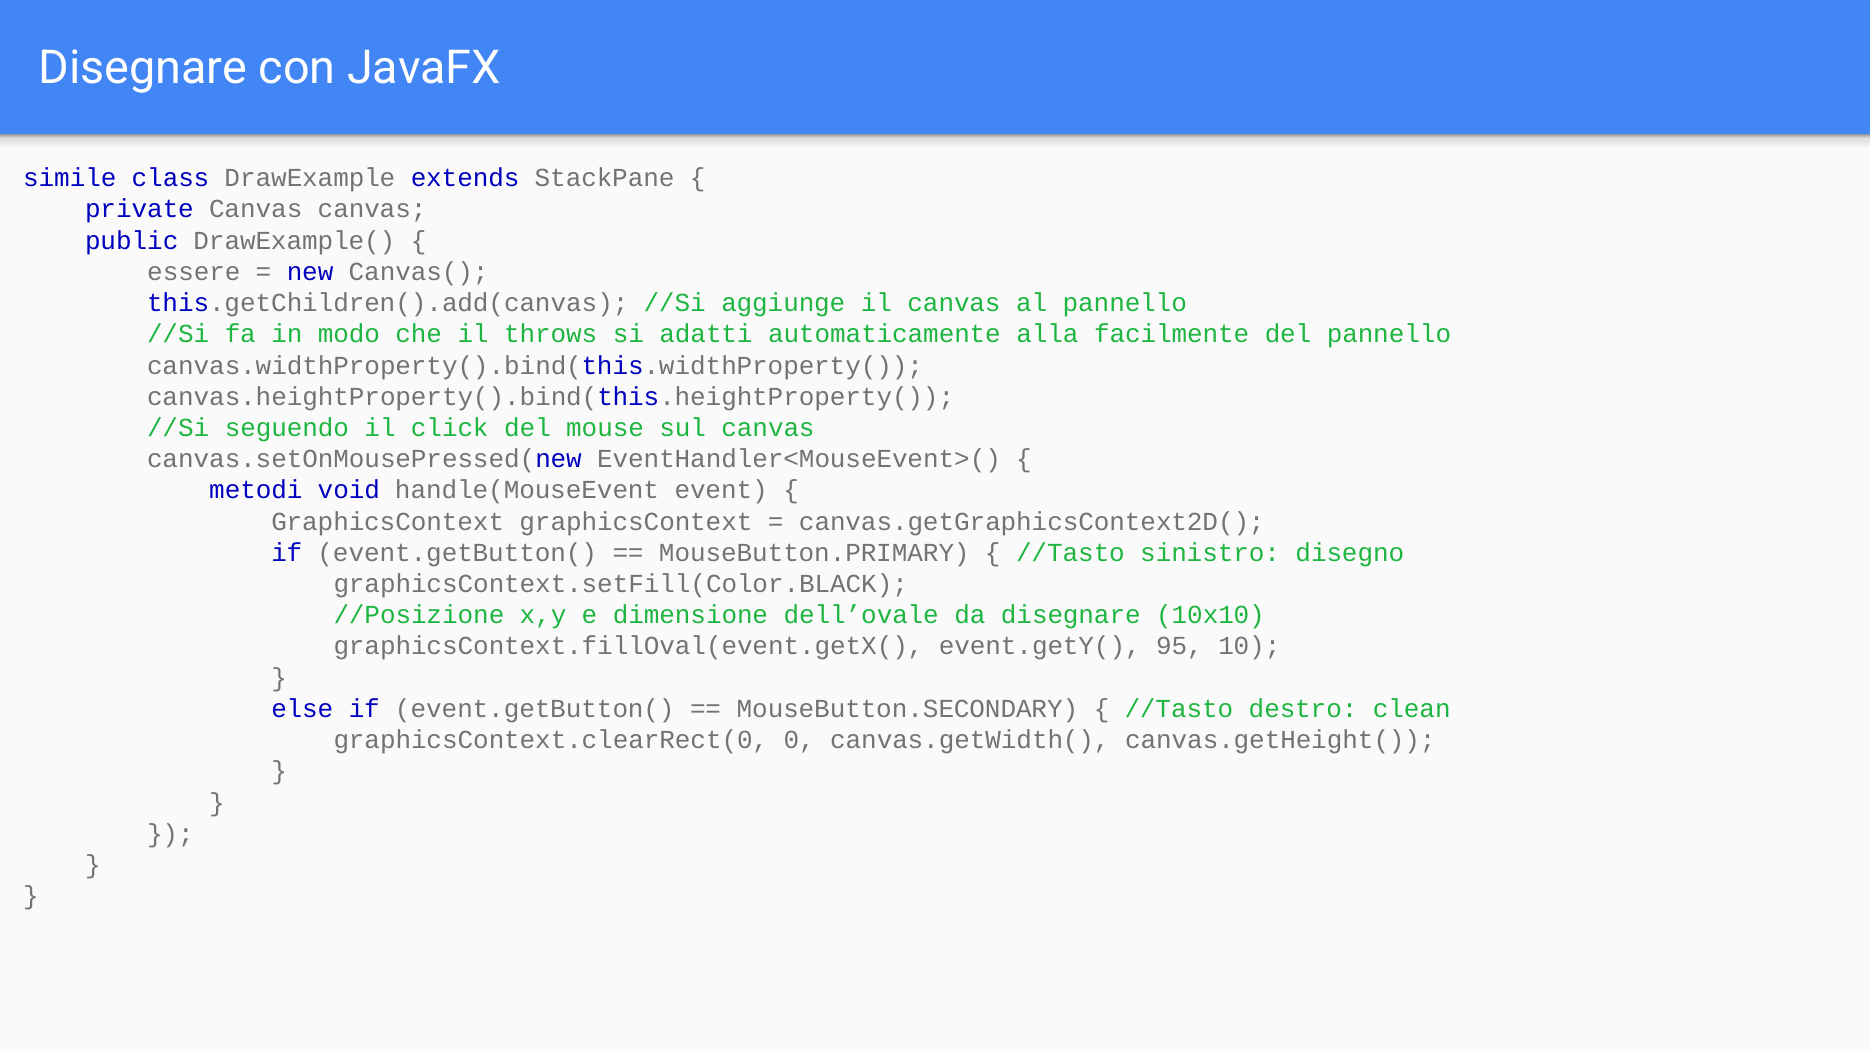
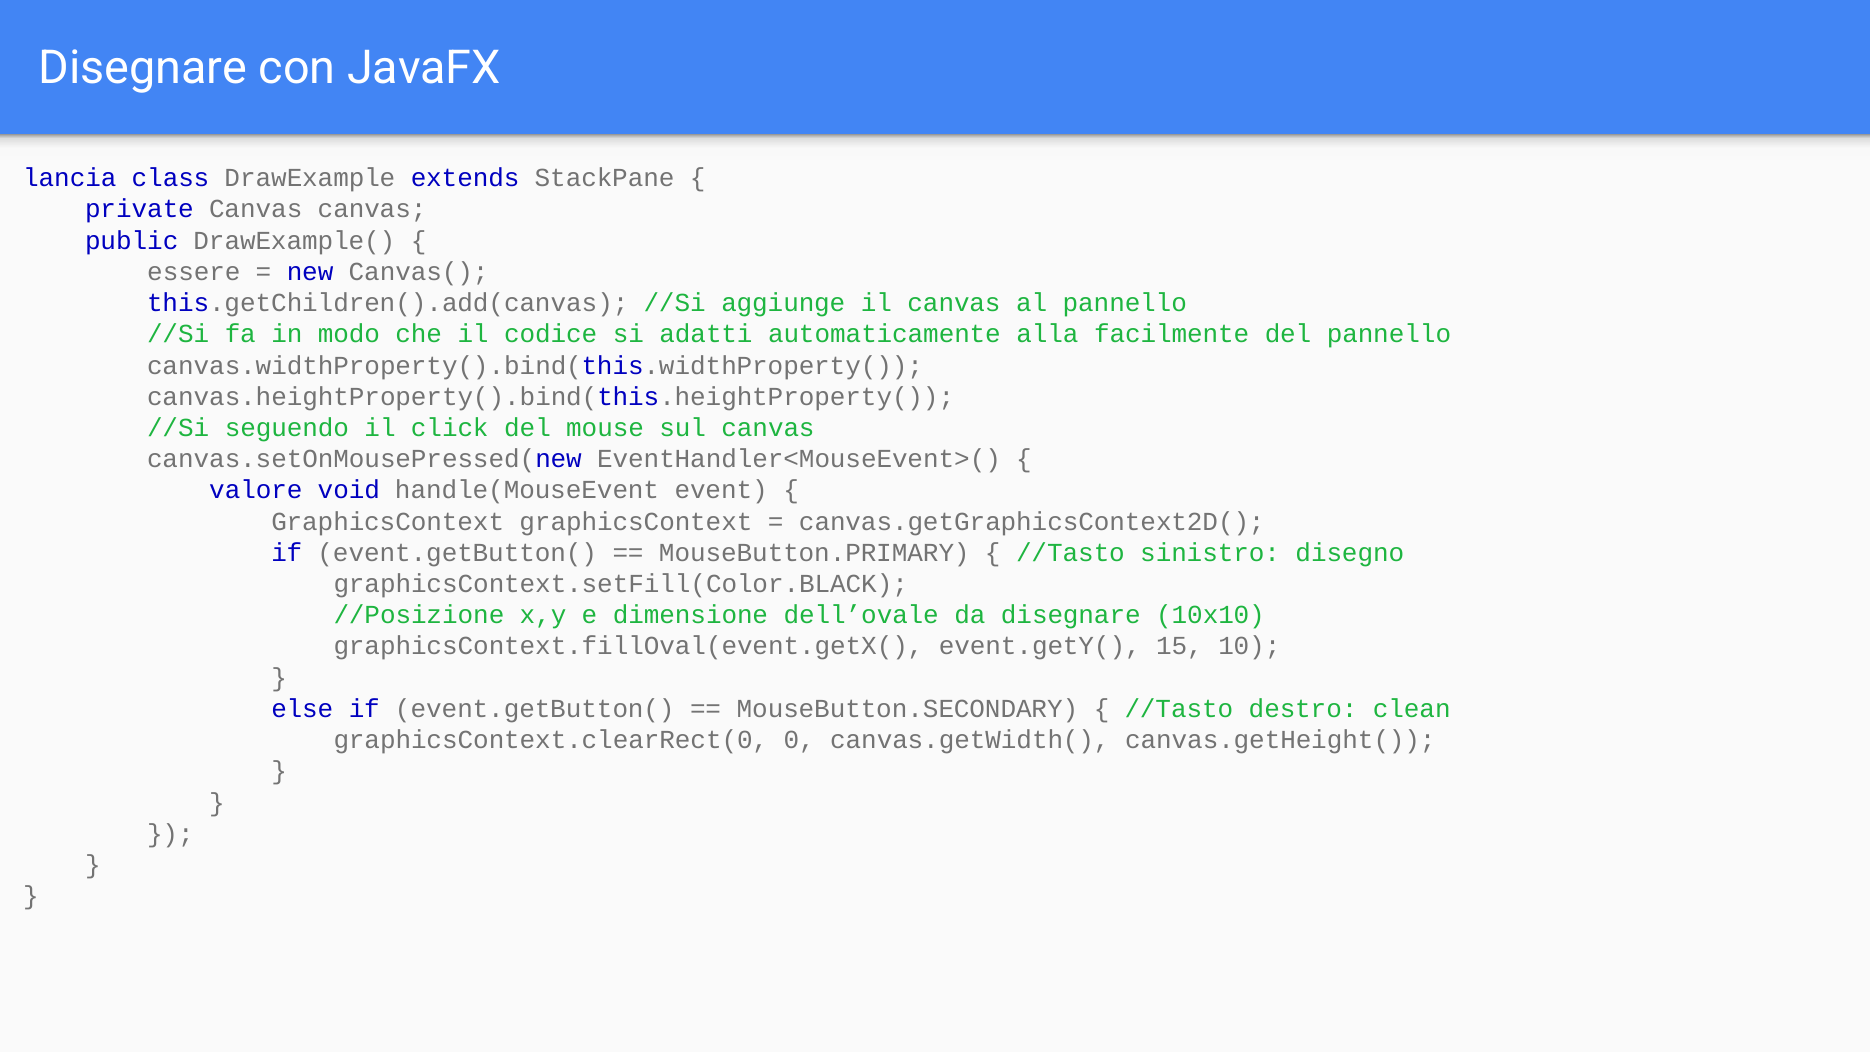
simile: simile -> lancia
throws: throws -> codice
metodi: metodi -> valore
95: 95 -> 15
